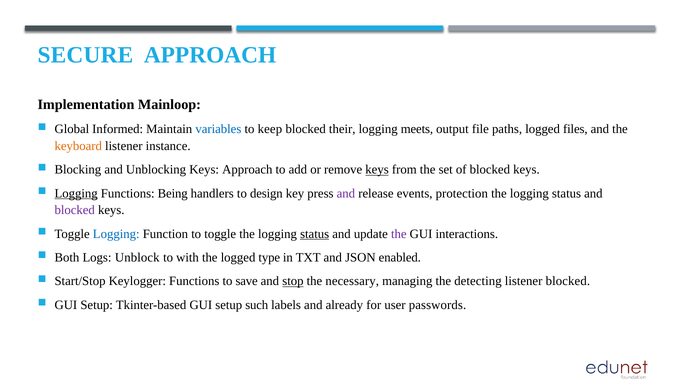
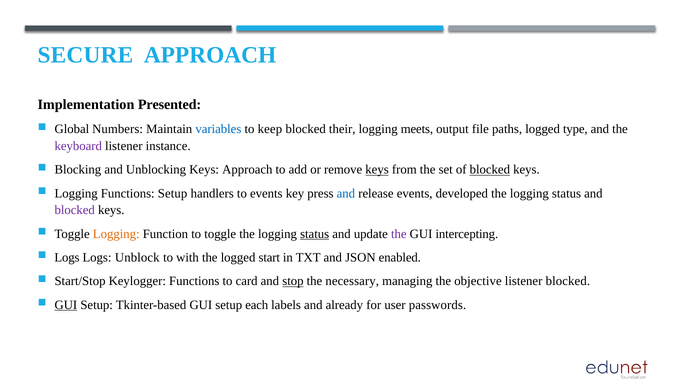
Mainloop: Mainloop -> Presented
Informed: Informed -> Numbers
files: files -> type
keyboard colour: orange -> purple
blocked at (490, 169) underline: none -> present
Logging at (76, 193) underline: present -> none
Functions Being: Being -> Setup
to design: design -> events
and at (346, 193) colour: purple -> blue
protection: protection -> developed
Logging at (116, 234) colour: blue -> orange
interactions: interactions -> intercepting
Both at (67, 257): Both -> Logs
type: type -> start
save: save -> card
detecting: detecting -> objective
GUI at (66, 304) underline: none -> present
such: such -> each
